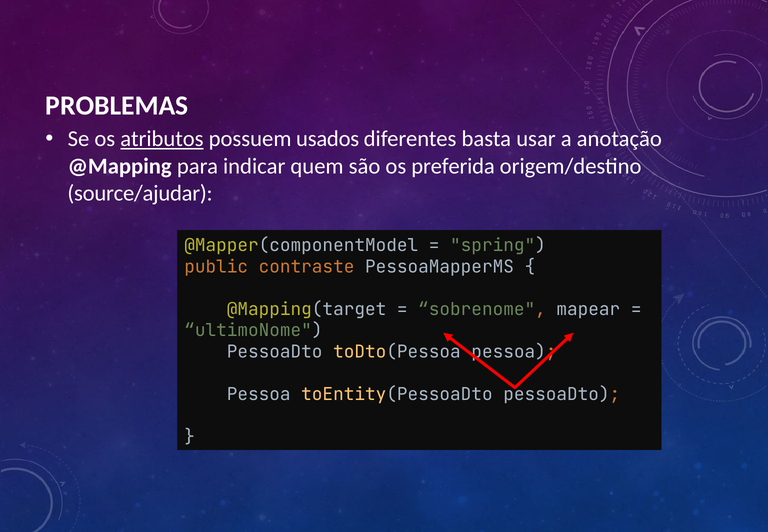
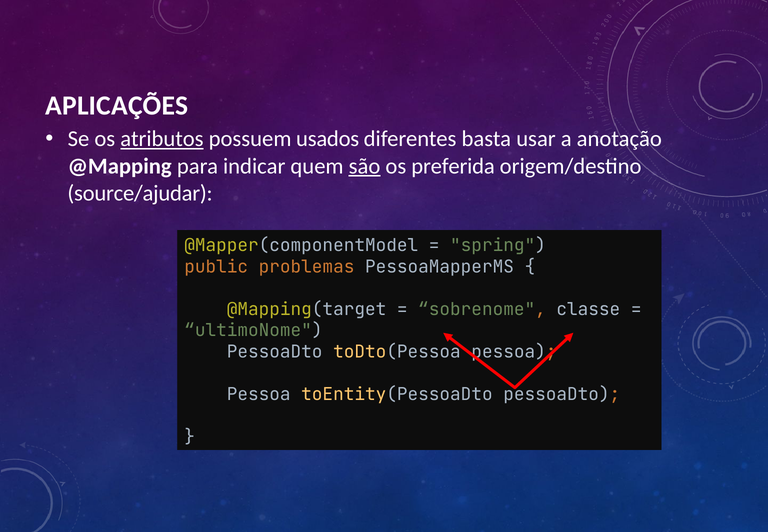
PROBLEMAS: PROBLEMAS -> APLICAÇÕES
são underline: none -> present
contraste: contraste -> problemas
mapear: mapear -> classe
